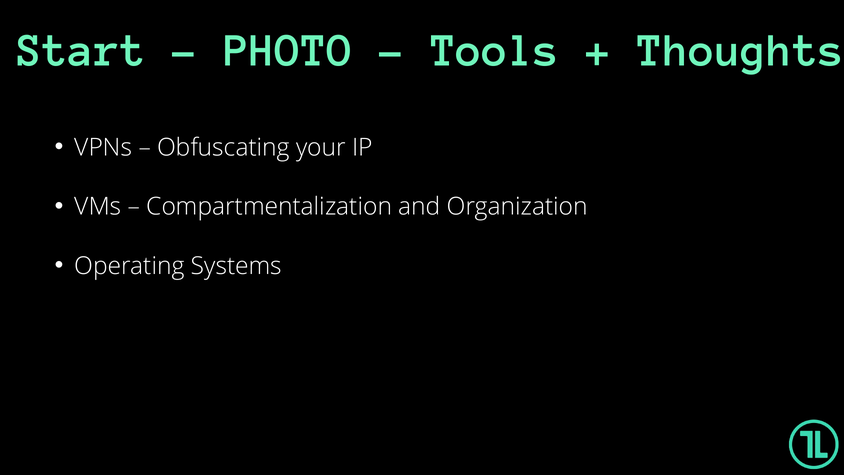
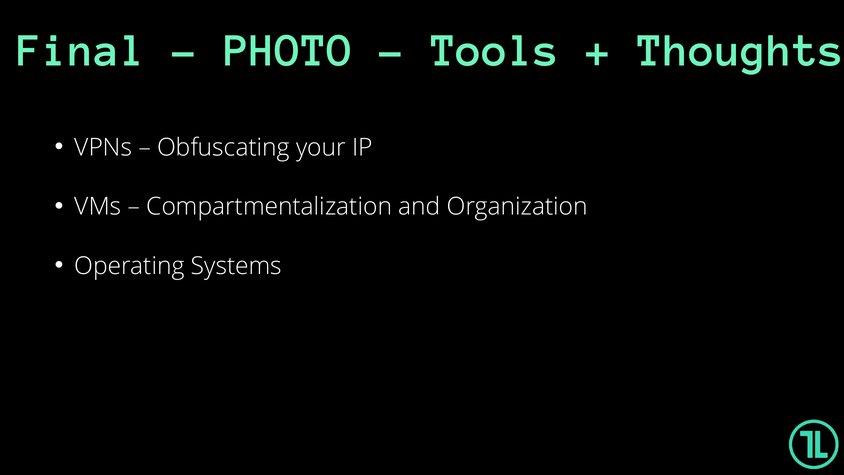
Start: Start -> Final
